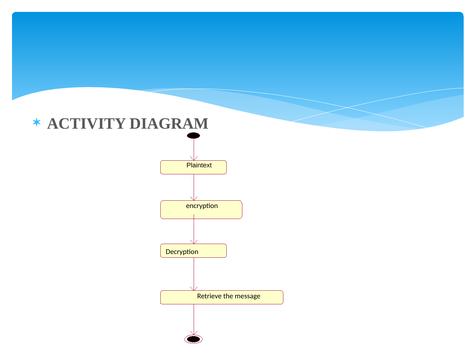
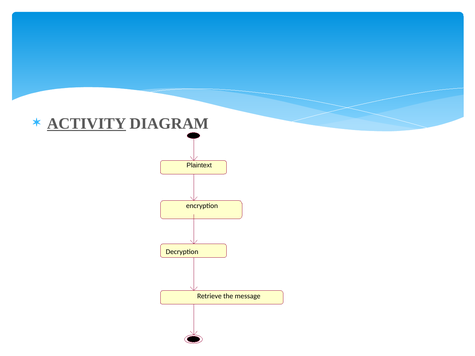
ACTIVITY underline: none -> present
